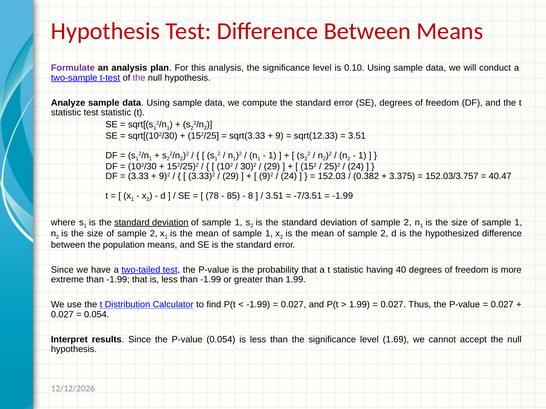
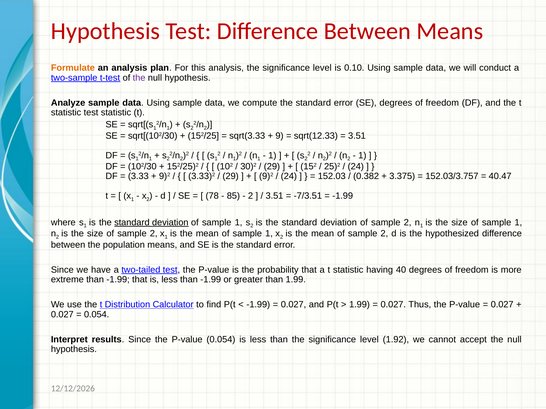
Formulate colour: purple -> orange
8 at (251, 196): 8 -> 2
1.69: 1.69 -> 1.92
